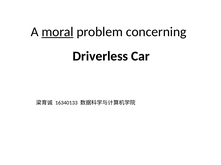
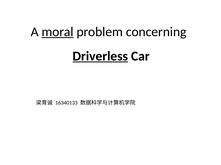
Driverless underline: none -> present
